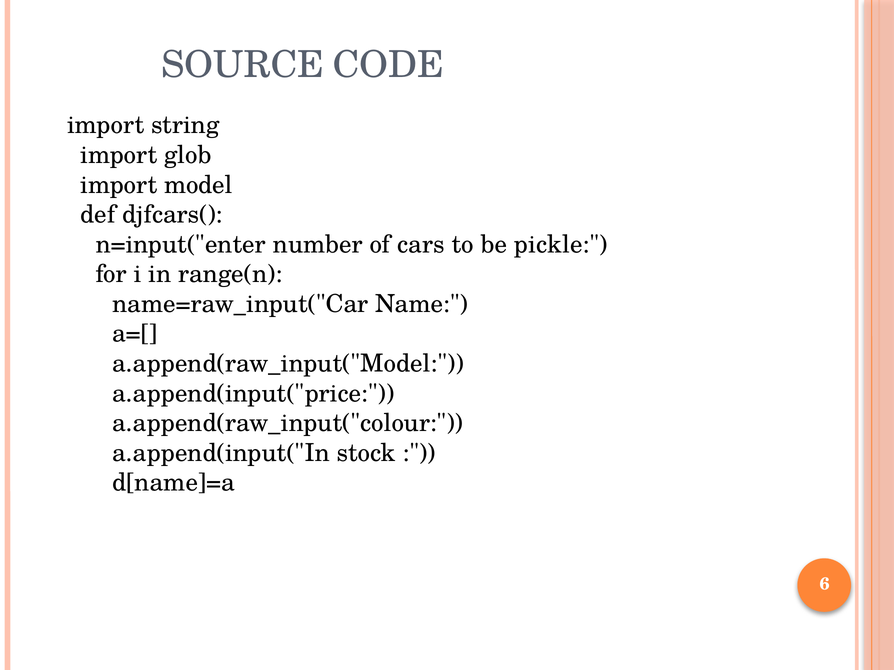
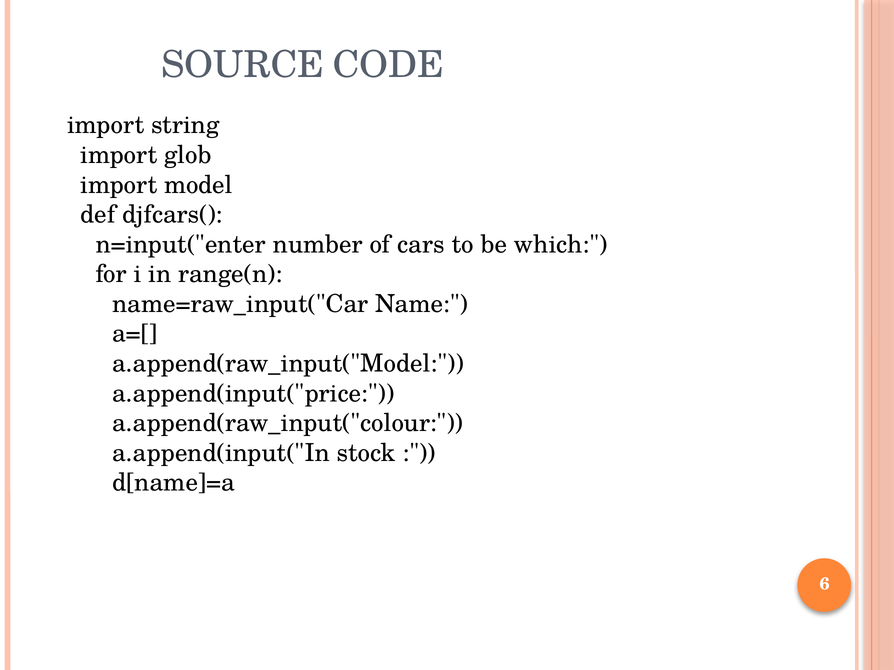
pickle: pickle -> which
